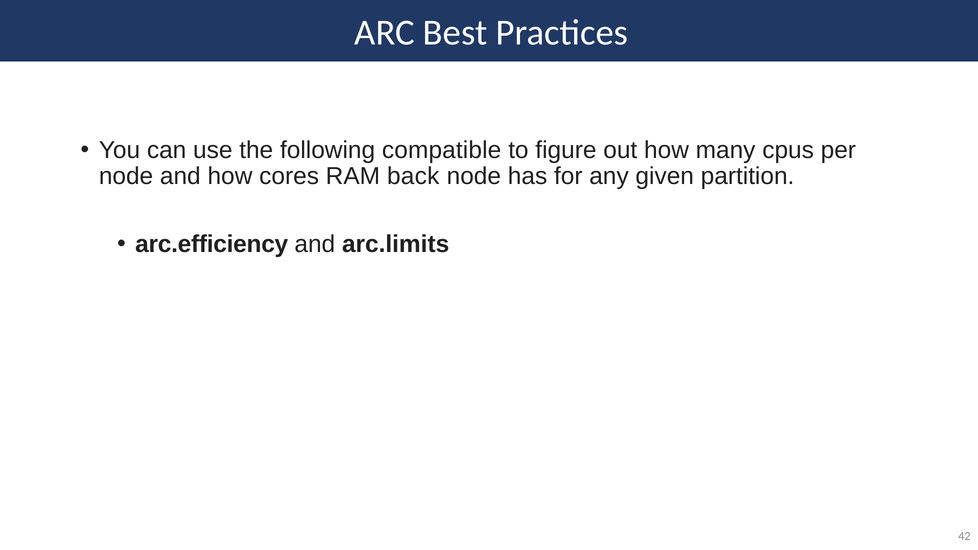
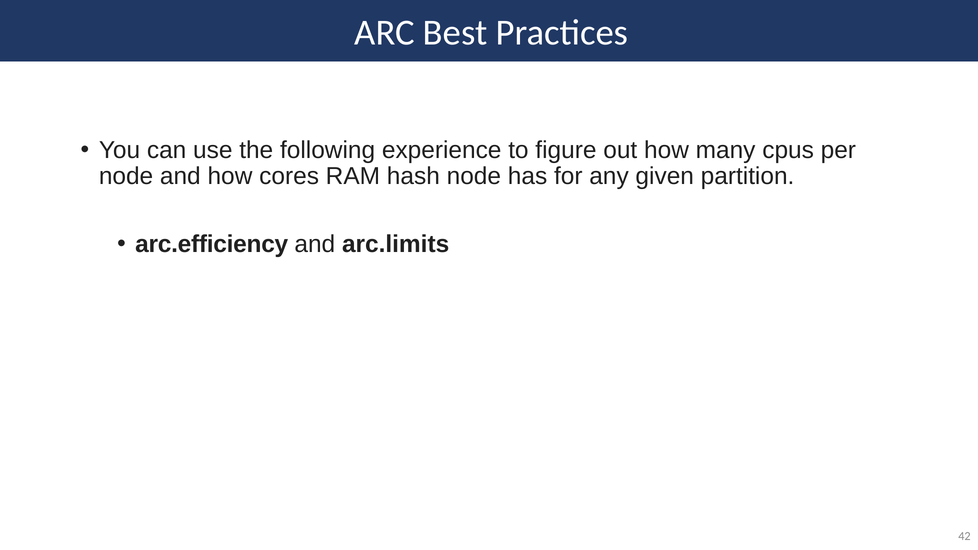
compatible: compatible -> experience
back: back -> hash
